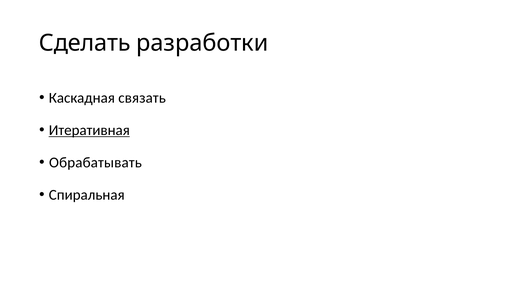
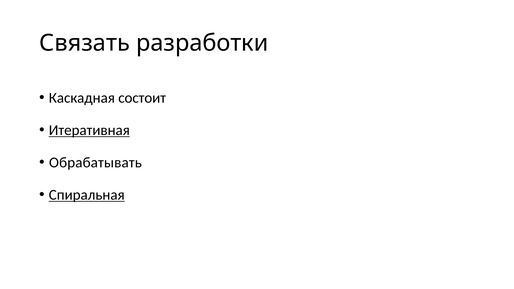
Сделать: Сделать -> Связать
связать: связать -> состоит
Спиральная underline: none -> present
